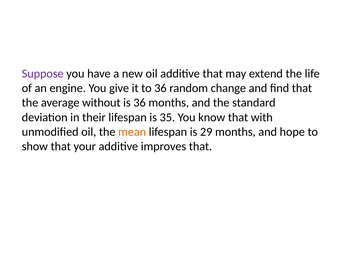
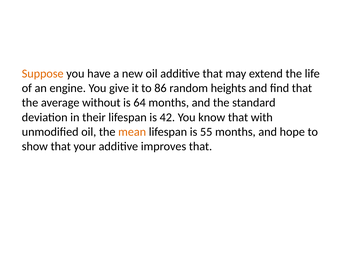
Suppose colour: purple -> orange
to 36: 36 -> 86
change: change -> heights
is 36: 36 -> 64
35: 35 -> 42
29: 29 -> 55
